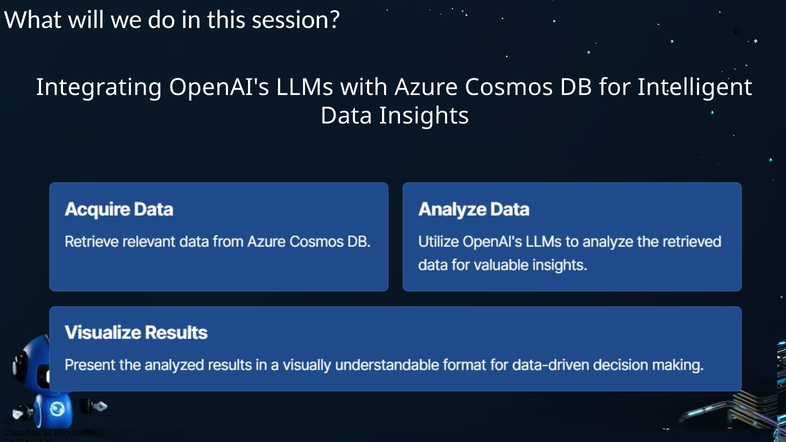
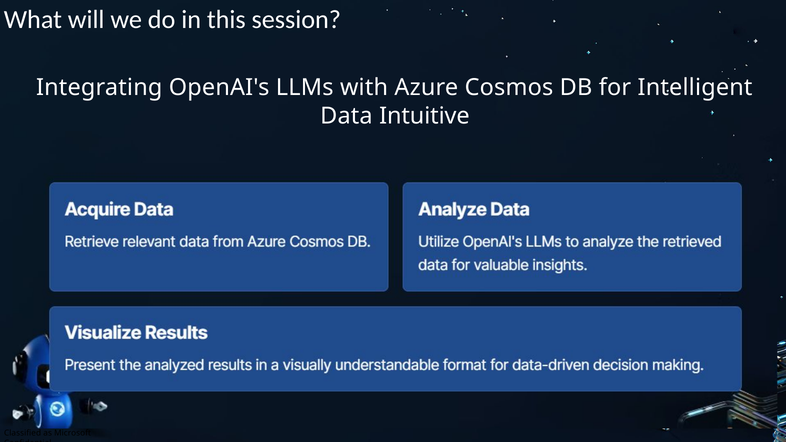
Insights: Insights -> Intuitive
